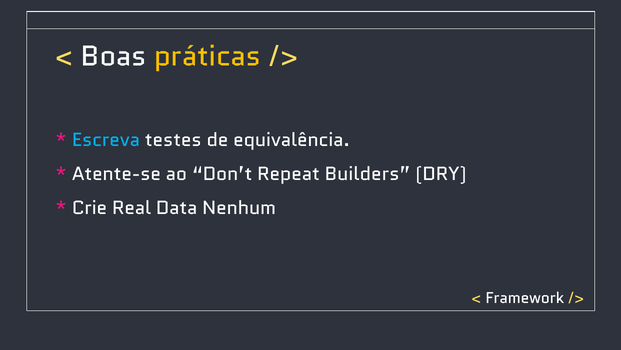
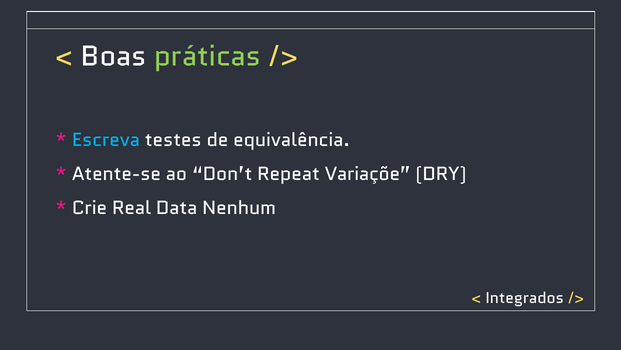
práticas colour: yellow -> light green
Builders: Builders -> Variaçõe
Framework: Framework -> Integrados
